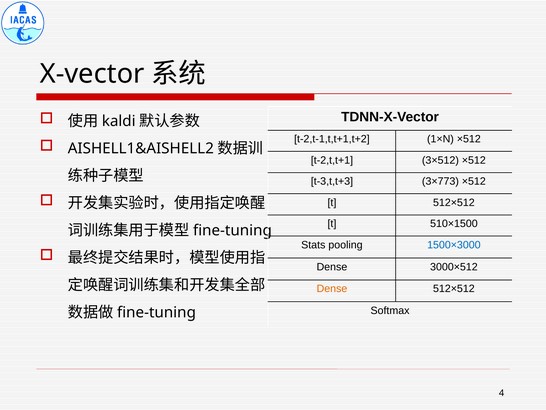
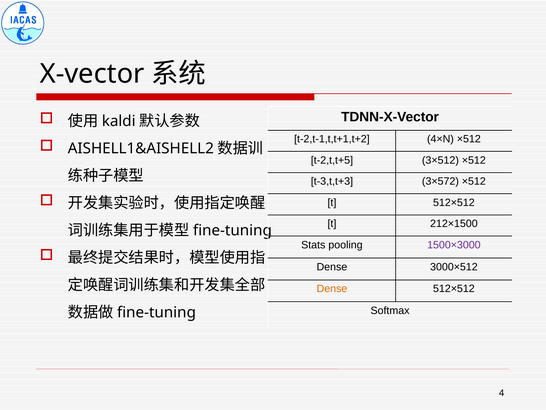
1×N: 1×N -> 4×N
t-2,t,t+1: t-2,t,t+1 -> t-2,t,t+5
3×773: 3×773 -> 3×572
510×1500: 510×1500 -> 212×1500
1500×3000 colour: blue -> purple
